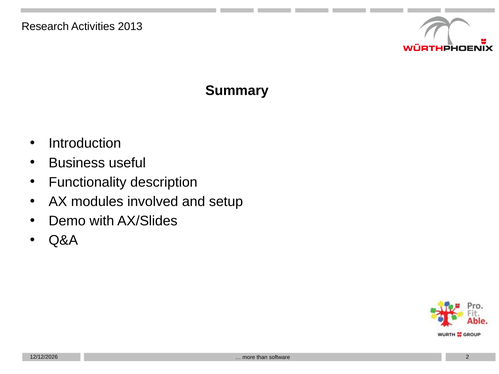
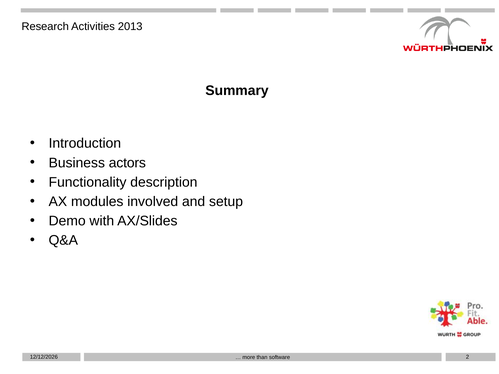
useful: useful -> actors
